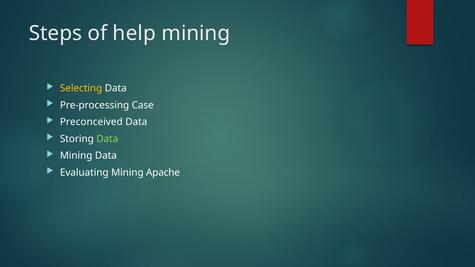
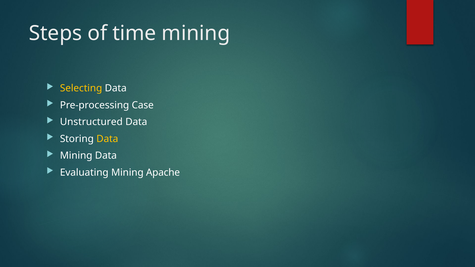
help: help -> time
Preconceived: Preconceived -> Unstructured
Data at (107, 139) colour: light green -> yellow
